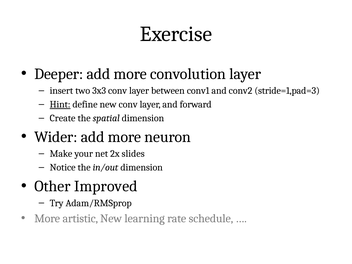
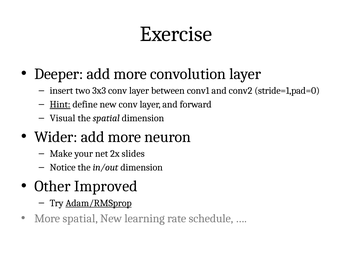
stride=1,pad=3: stride=1,pad=3 -> stride=1,pad=0
Create: Create -> Visual
Adam/RMSprop underline: none -> present
More artistic: artistic -> spatial
